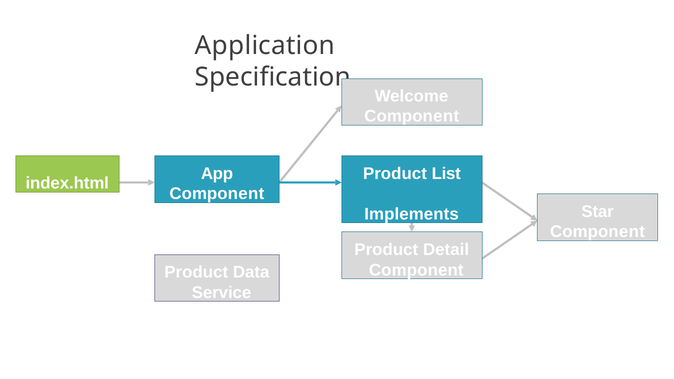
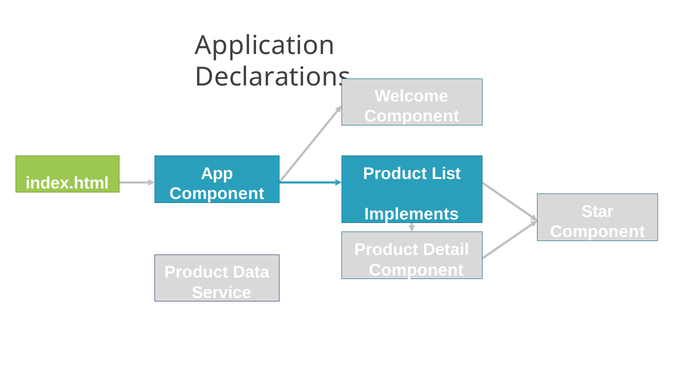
Specification: Specification -> Declarations
